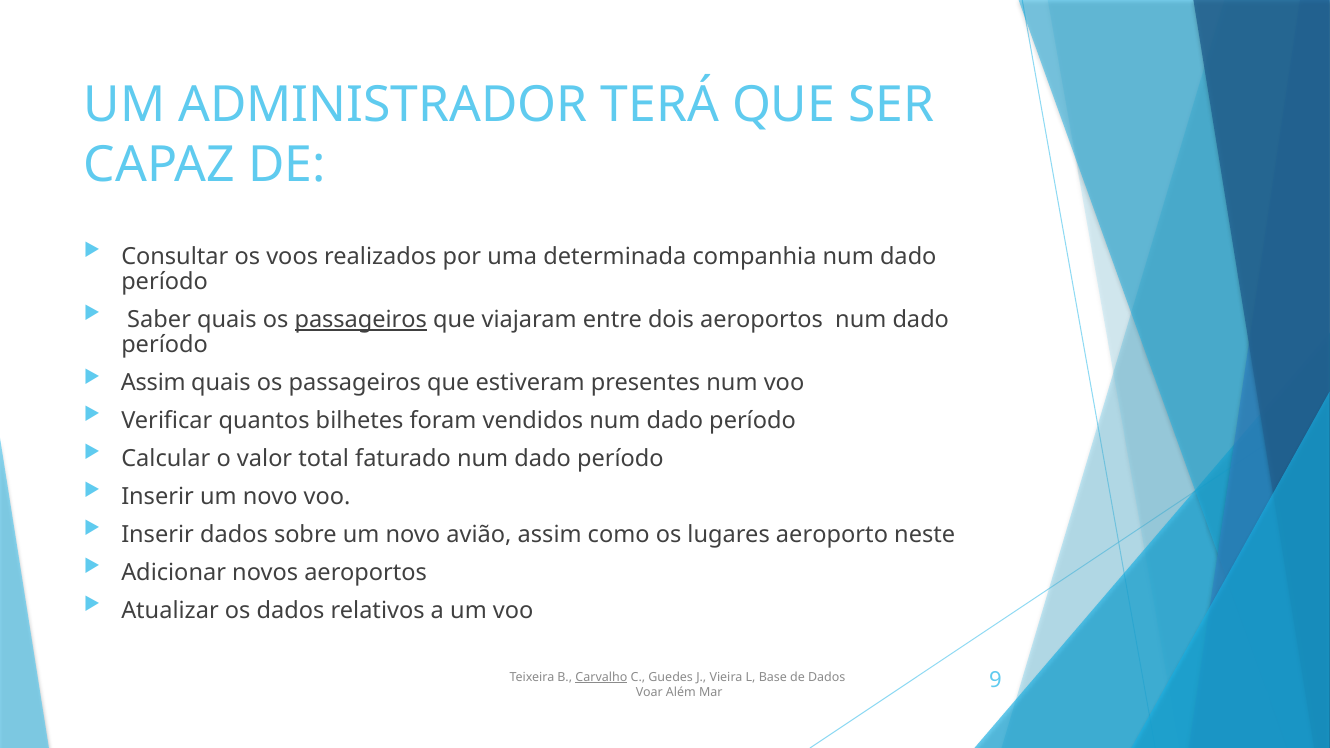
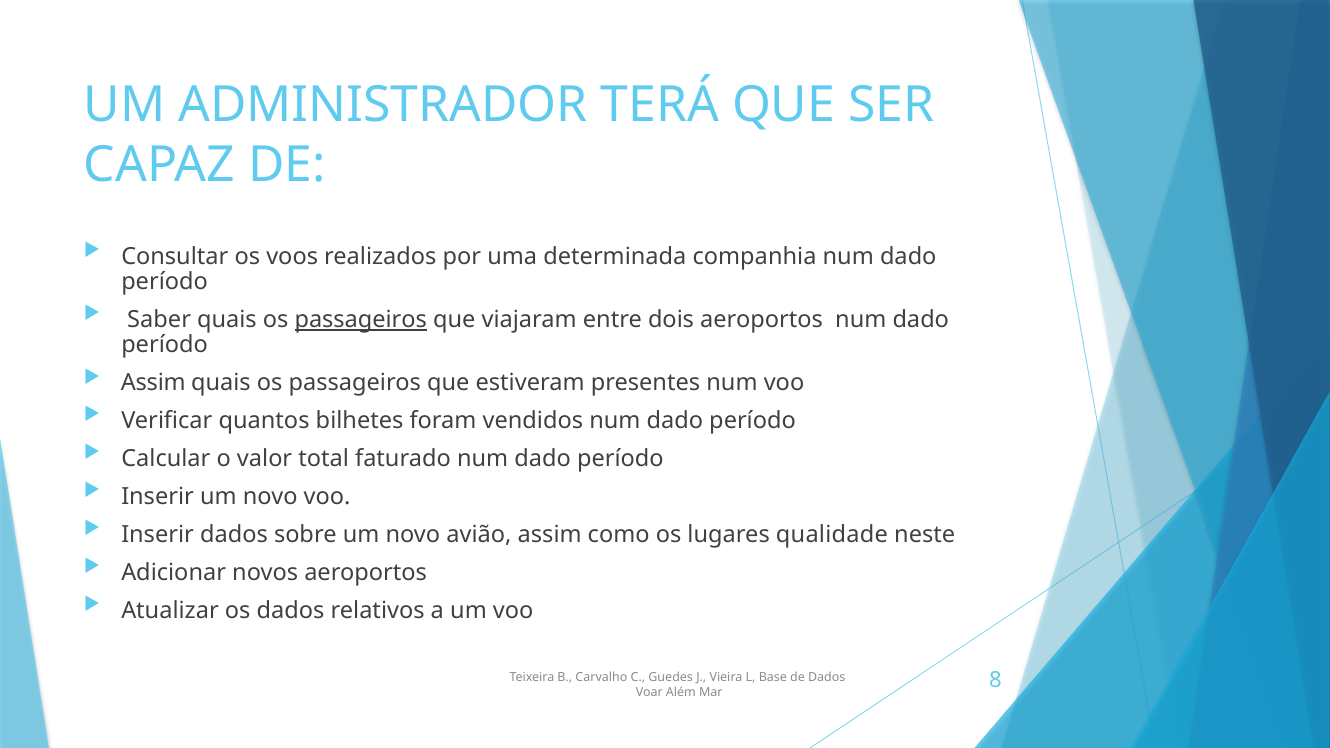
aeroporto: aeroporto -> qualidade
Carvalho underline: present -> none
9: 9 -> 8
